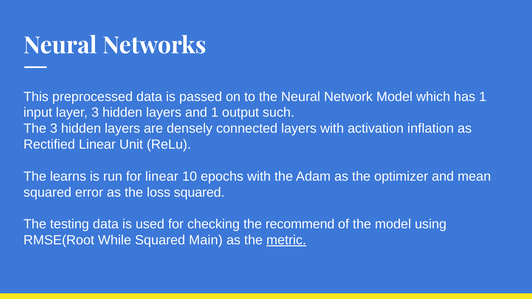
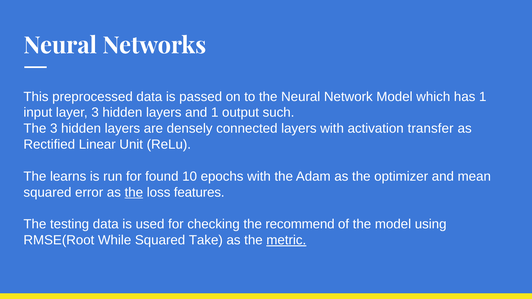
inflation: inflation -> transfer
for linear: linear -> found
the at (134, 192) underline: none -> present
loss squared: squared -> features
Main: Main -> Take
